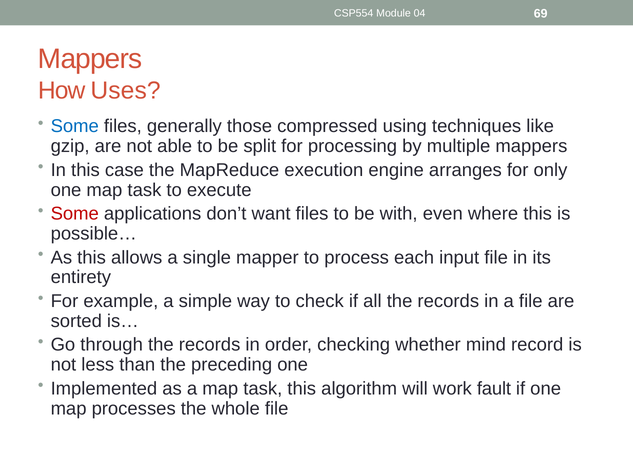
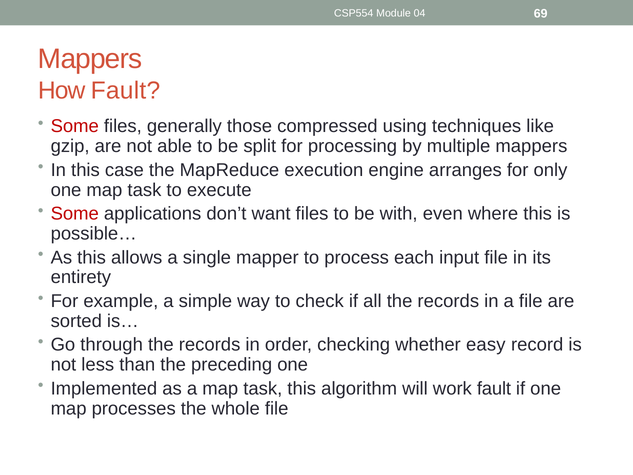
How Uses: Uses -> Fault
Some at (75, 126) colour: blue -> red
mind: mind -> easy
